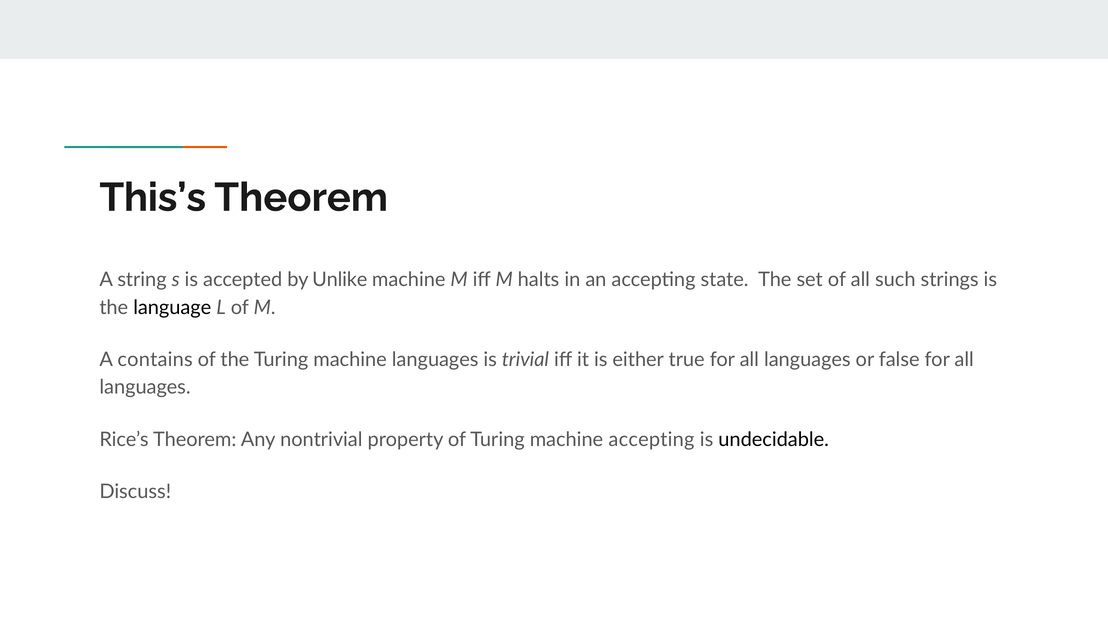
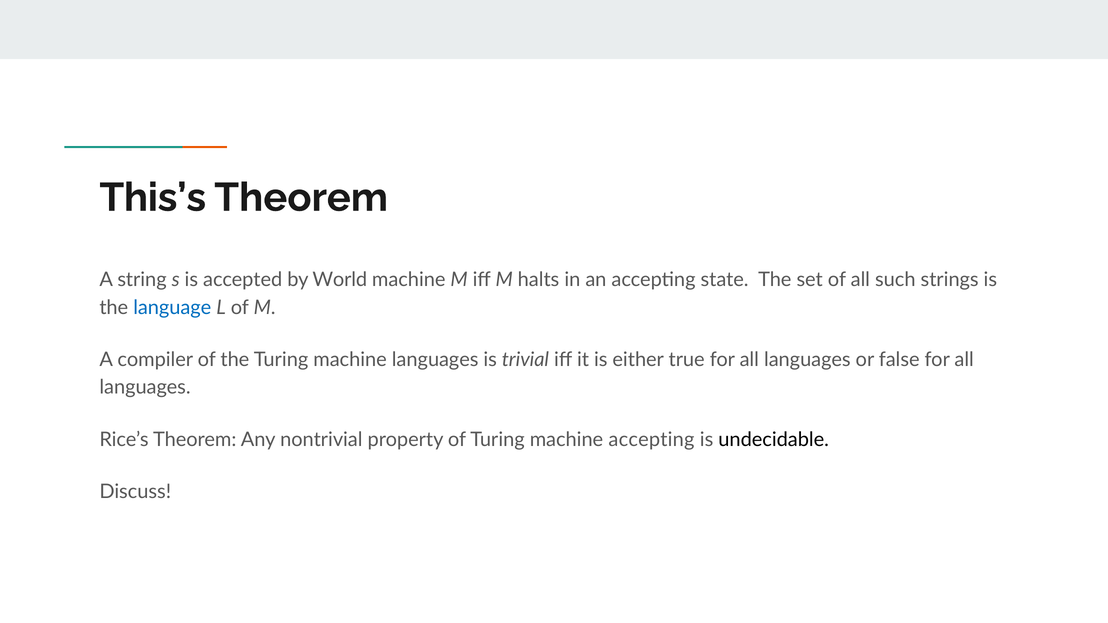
Unlike: Unlike -> World
language colour: black -> blue
contains: contains -> compiler
